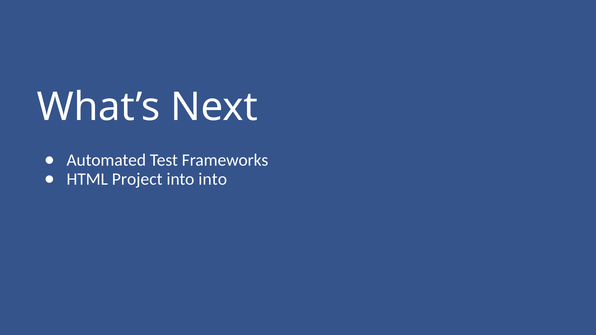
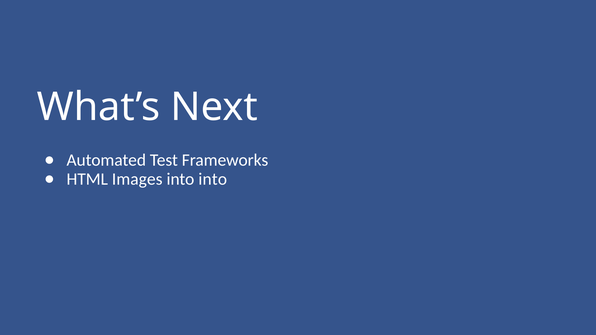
Project: Project -> Images
